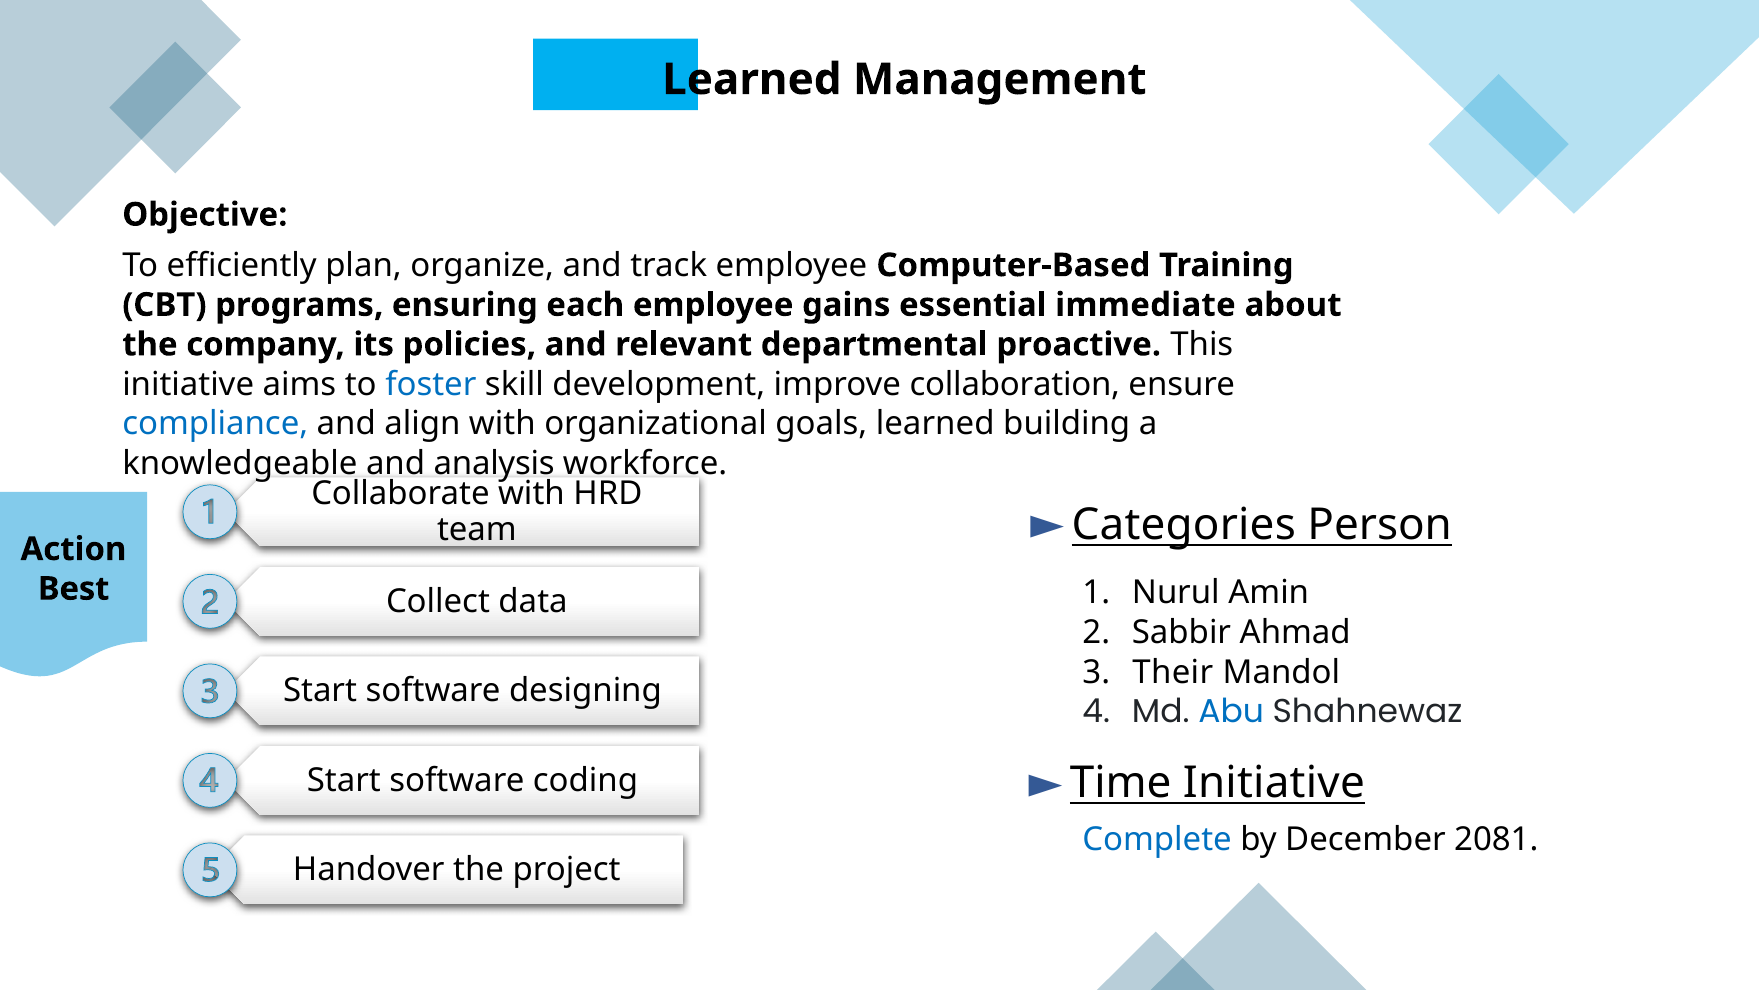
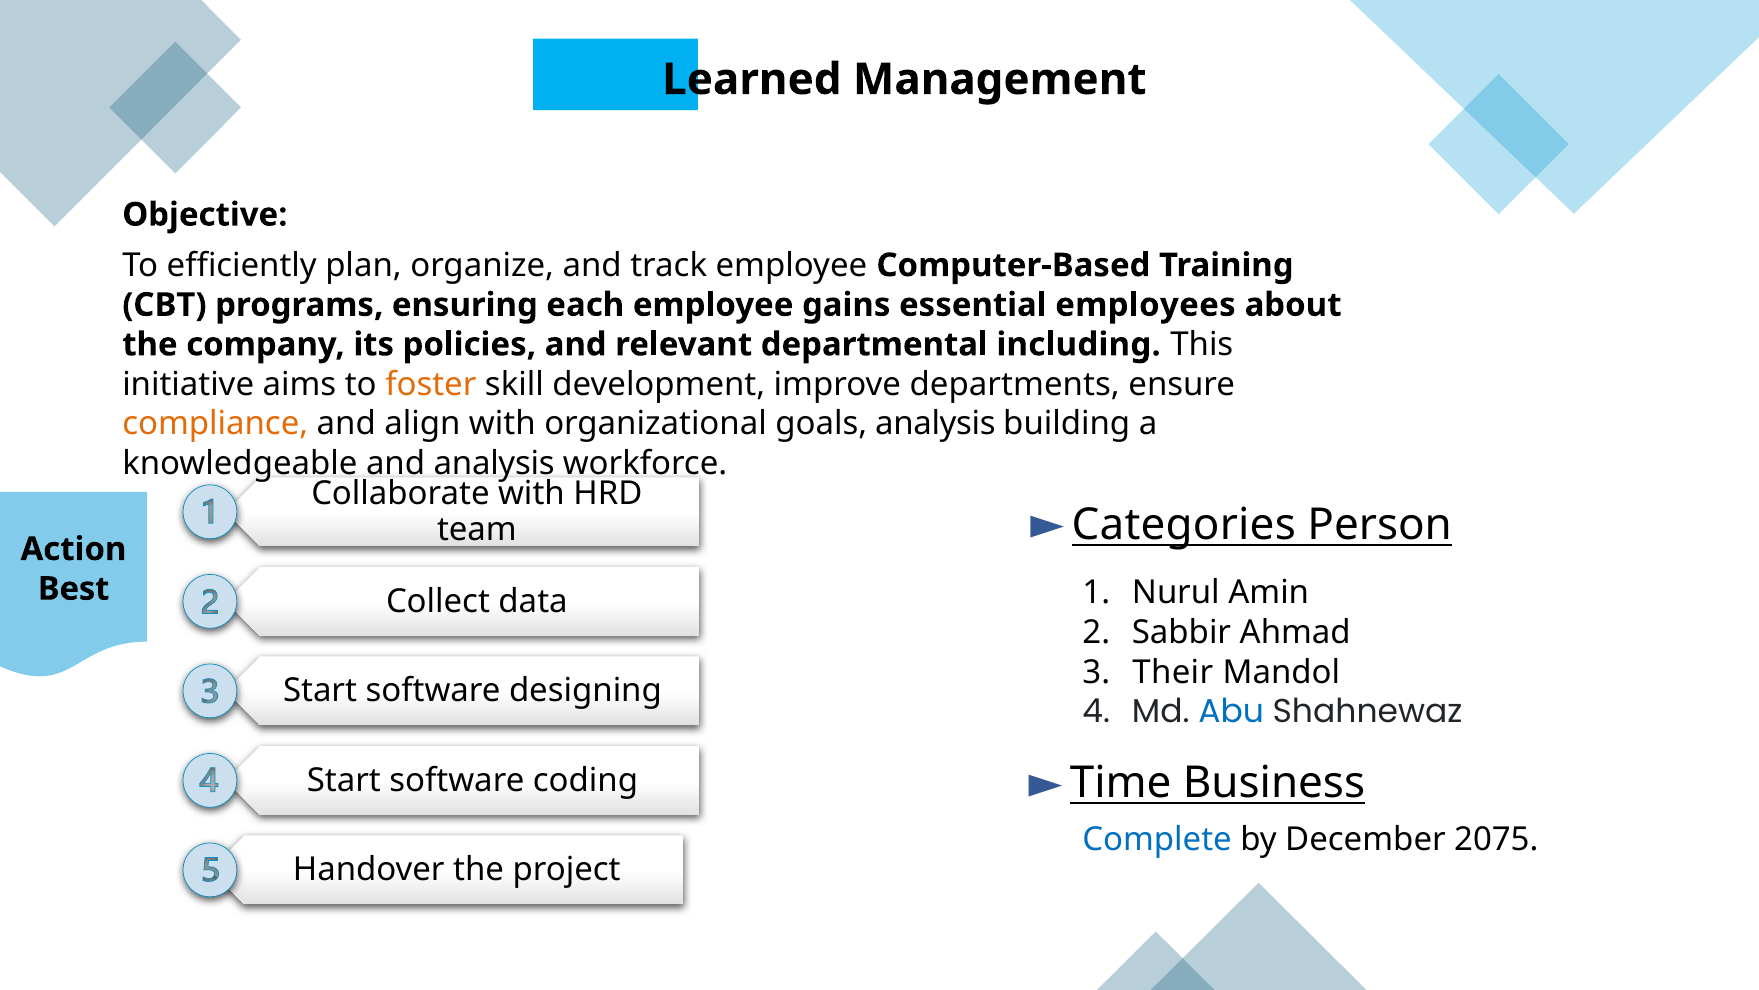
immediate: immediate -> employees
proactive: proactive -> including
foster colour: blue -> orange
collaboration: collaboration -> departments
compliance colour: blue -> orange
goals learned: learned -> analysis
Time Initiative: Initiative -> Business
2081: 2081 -> 2075
